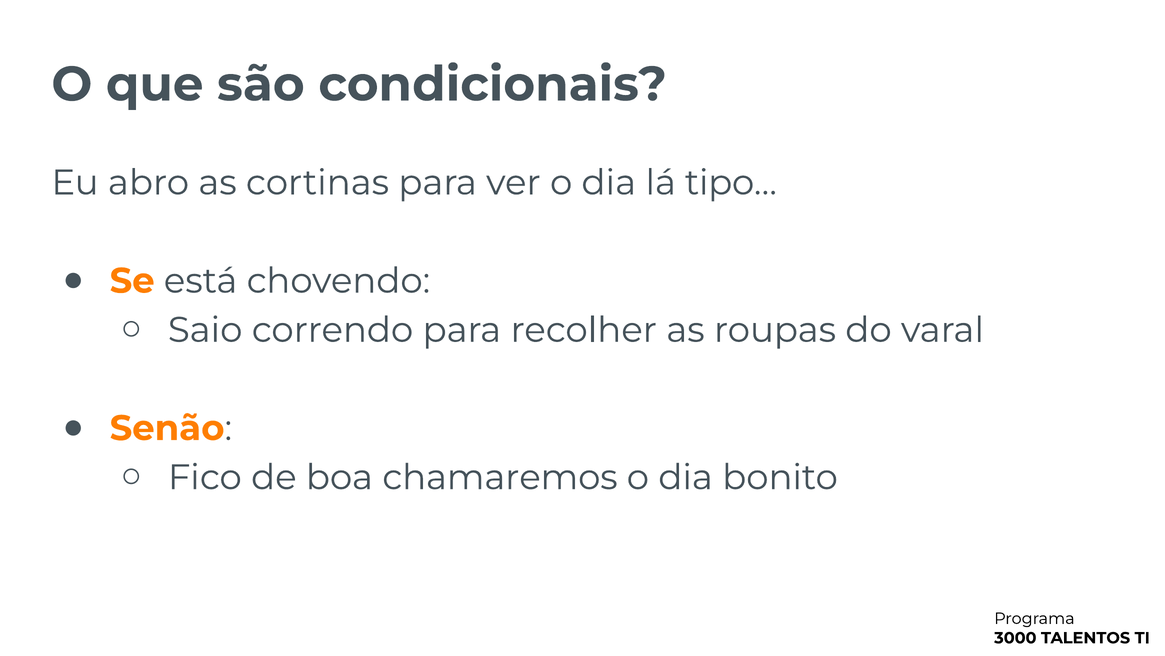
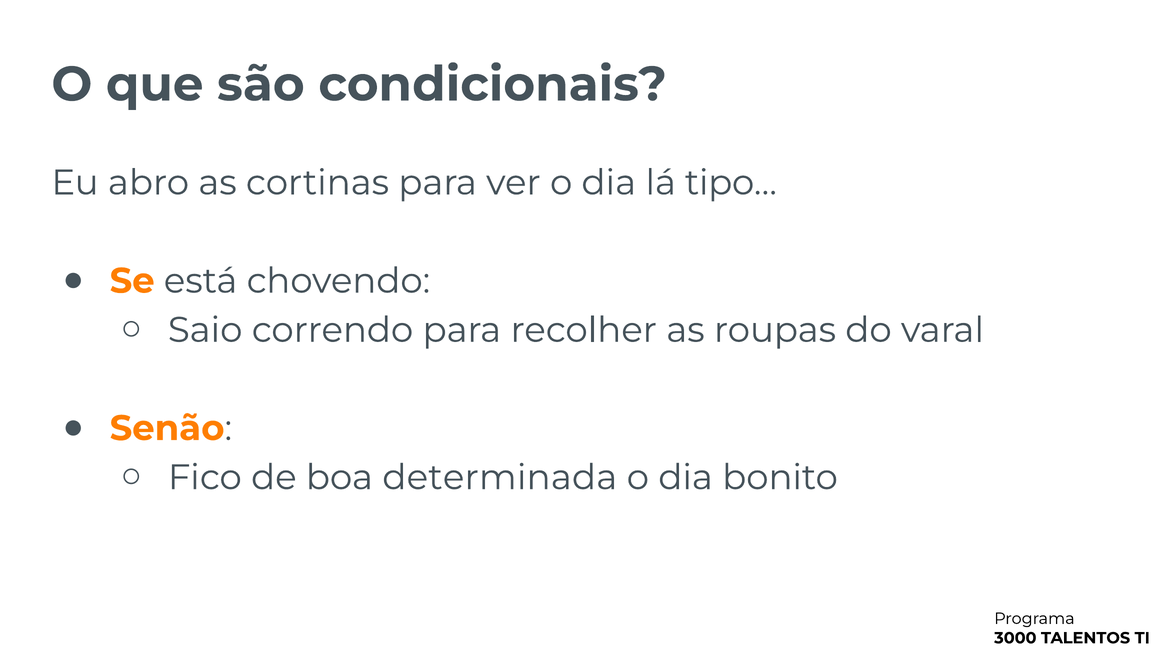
chamaremos: chamaremos -> determinada
